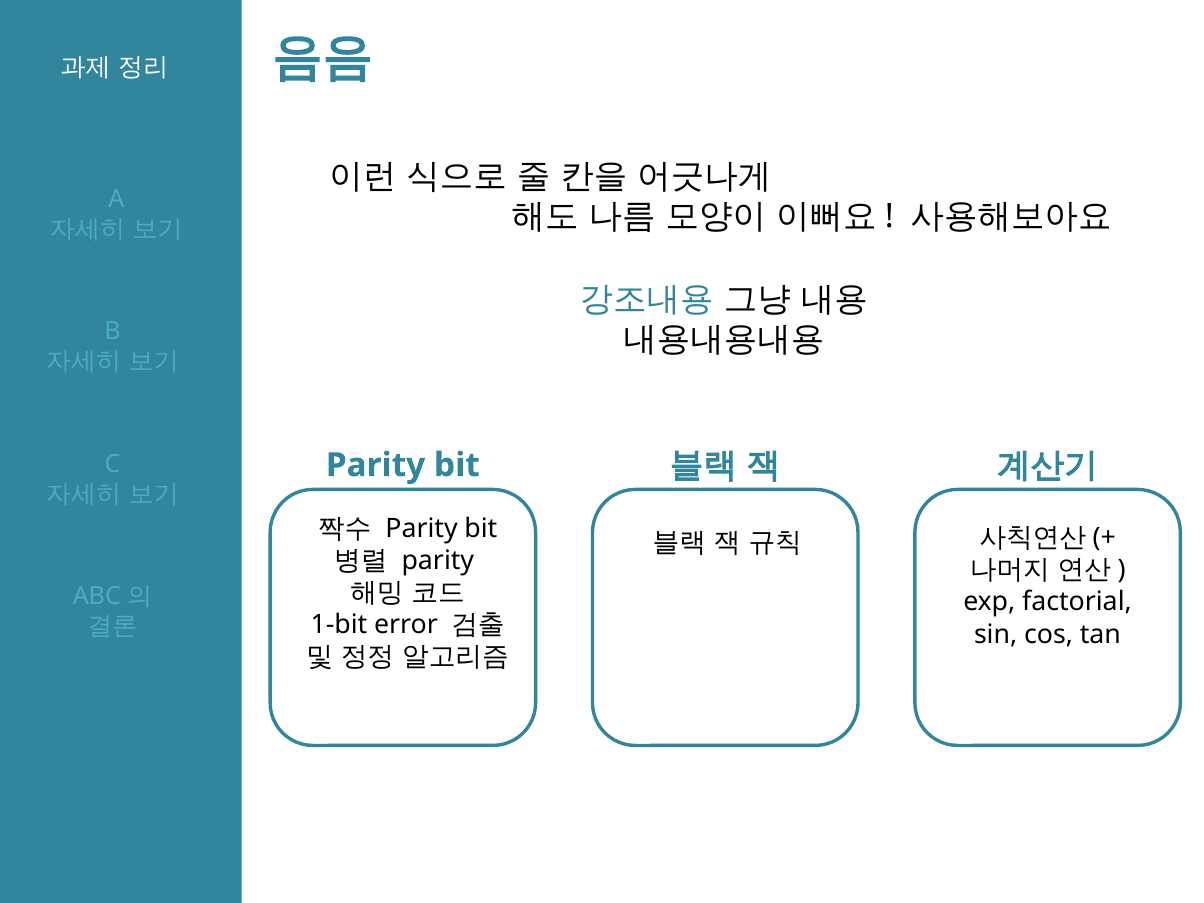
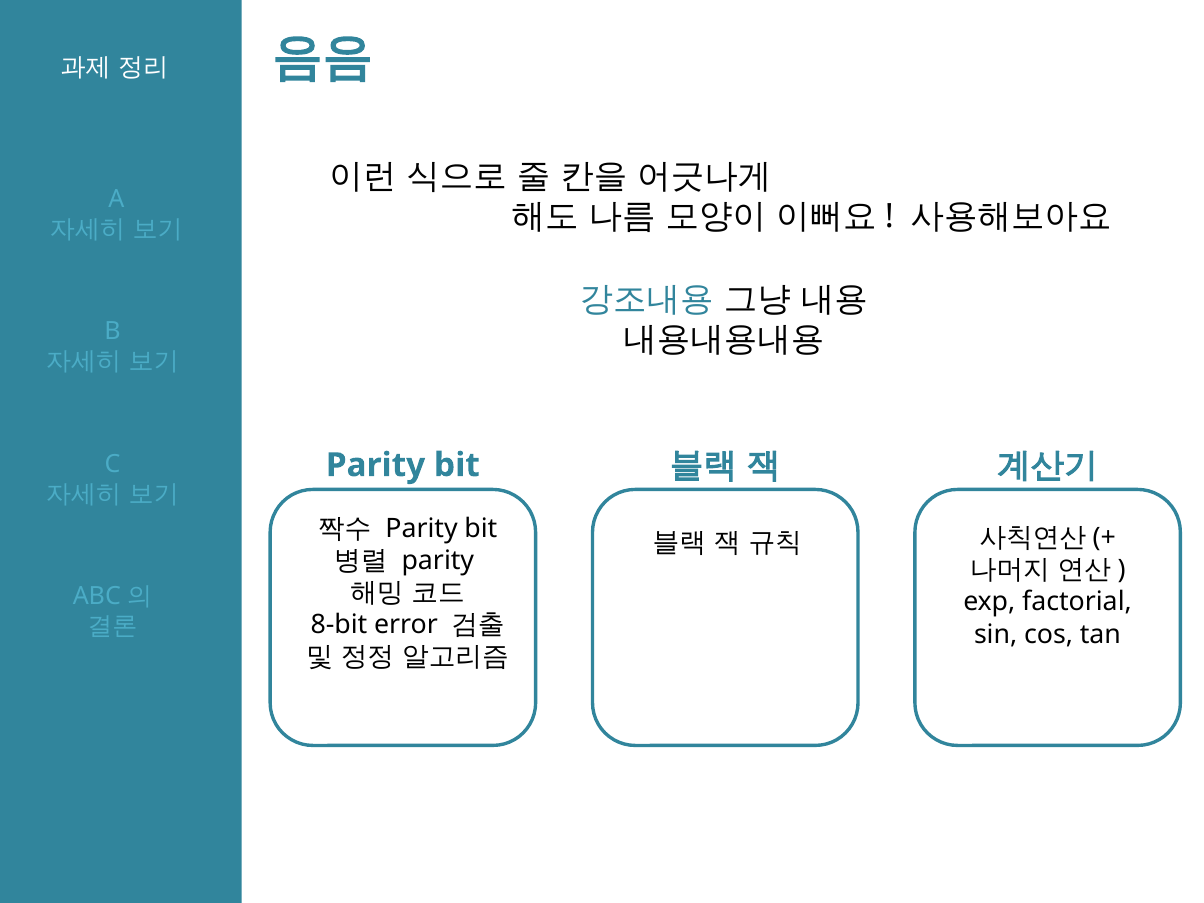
1-bit: 1-bit -> 8-bit
